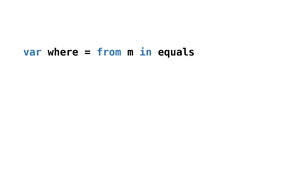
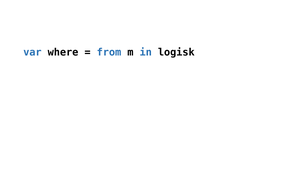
equals: equals -> logisk
